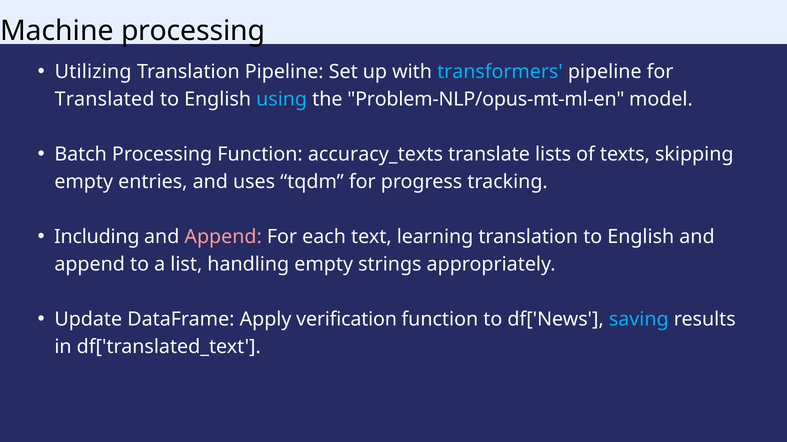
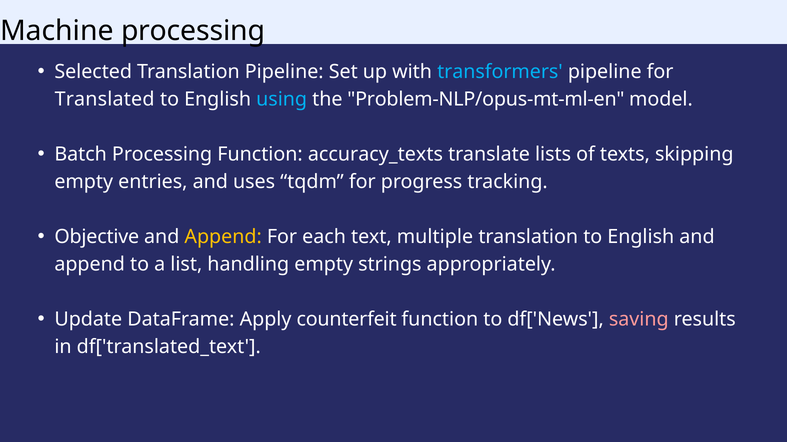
Utilizing: Utilizing -> Selected
Including: Including -> Objective
Append at (223, 237) colour: pink -> yellow
learning: learning -> multiple
verification: verification -> counterfeit
saving colour: light blue -> pink
